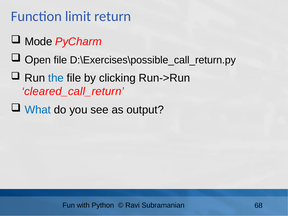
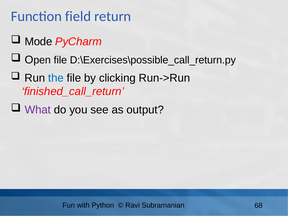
limit: limit -> field
cleared_call_return: cleared_call_return -> finished_call_return
What colour: blue -> purple
